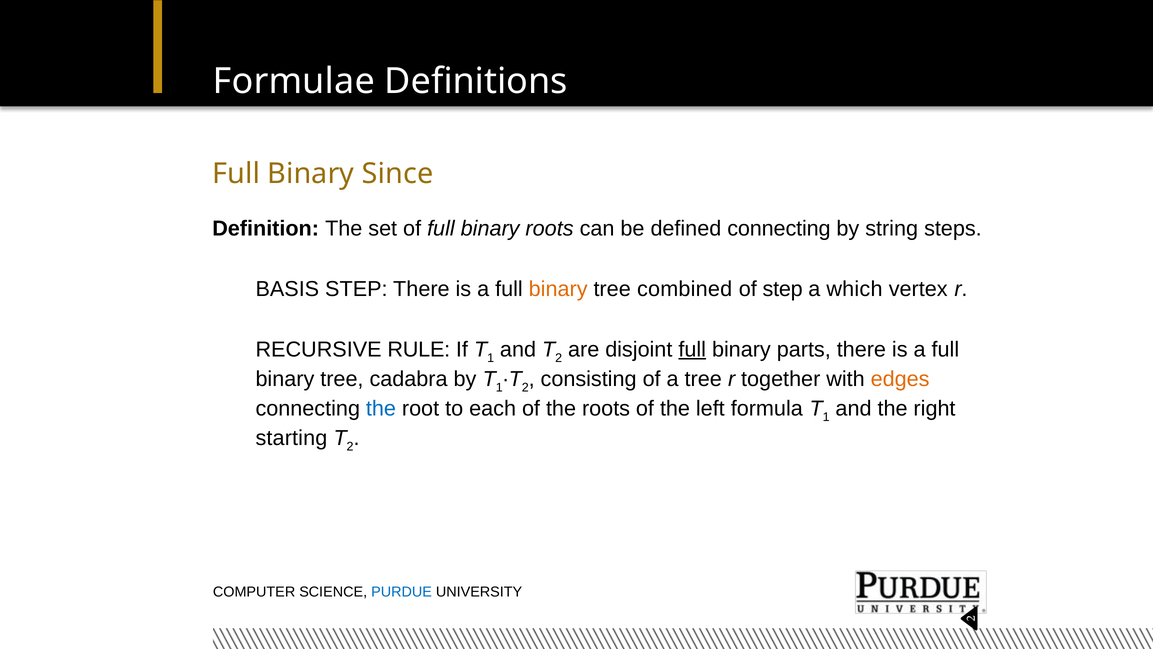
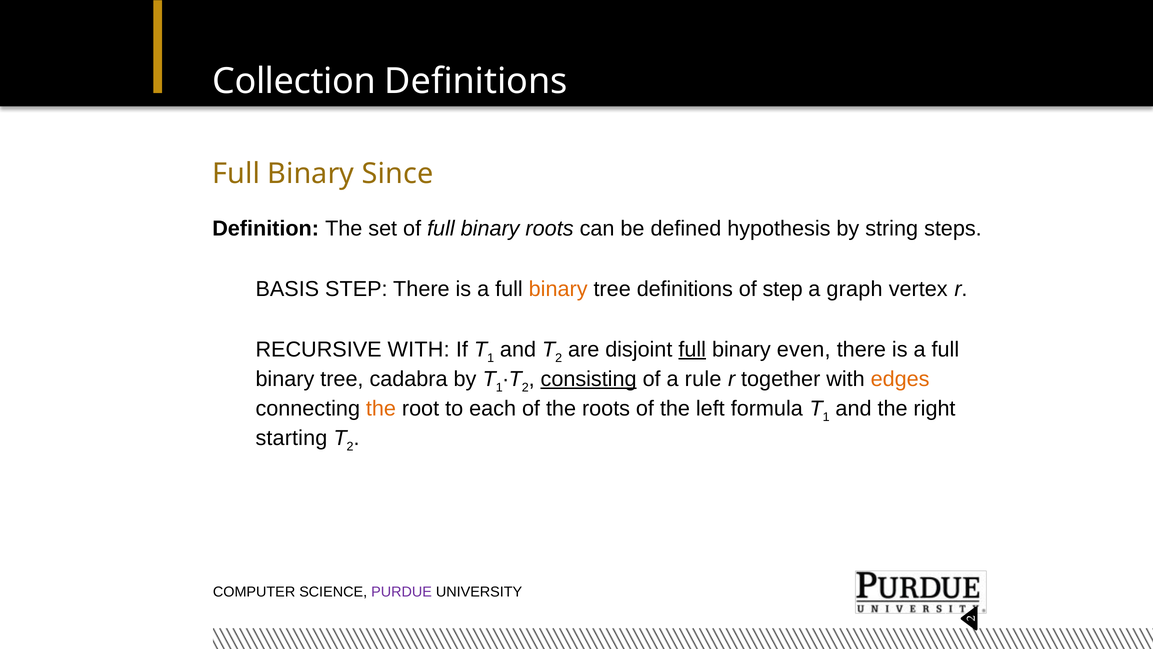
Formulae: Formulae -> Collection
defined connecting: connecting -> hypothesis
tree combined: combined -> definitions
which: which -> graph
RECURSIVE RULE: RULE -> WITH
parts: parts -> even
consisting underline: none -> present
a tree: tree -> rule
the at (381, 408) colour: blue -> orange
PURDUE colour: blue -> purple
